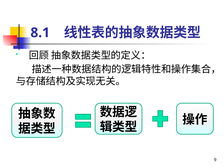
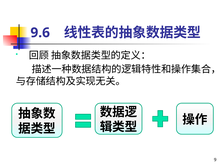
8.1: 8.1 -> 9.6
